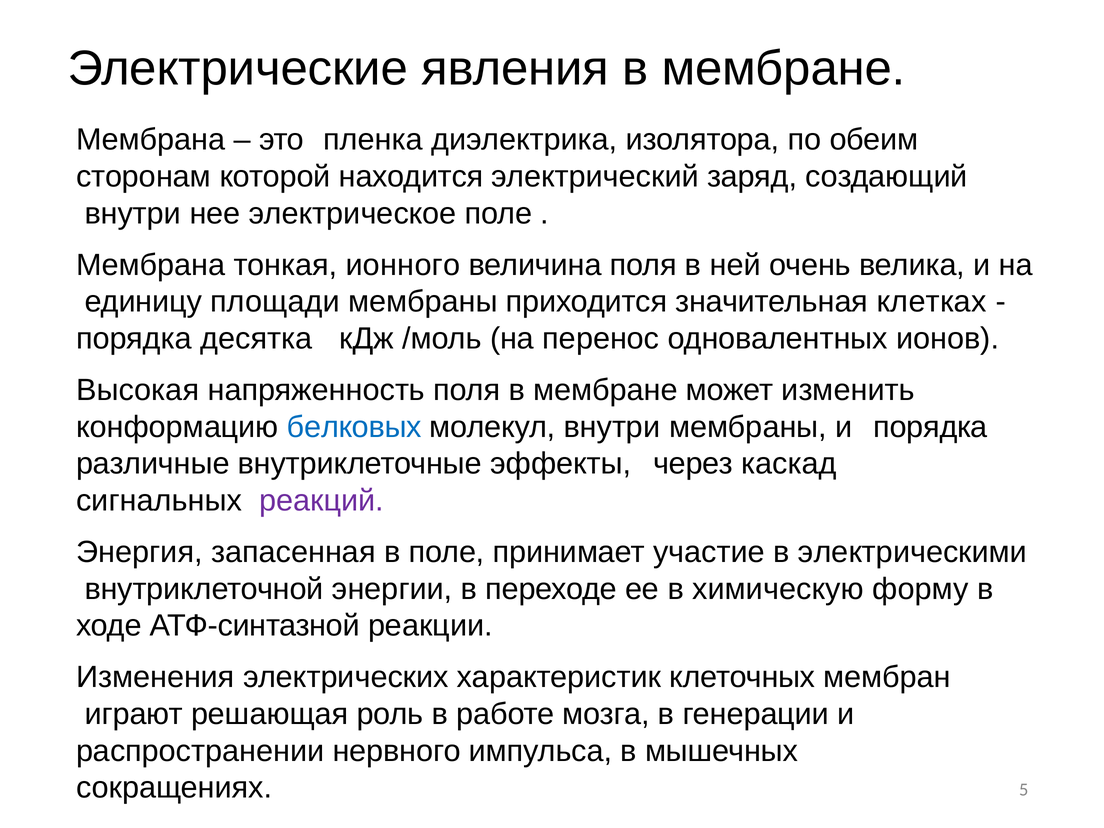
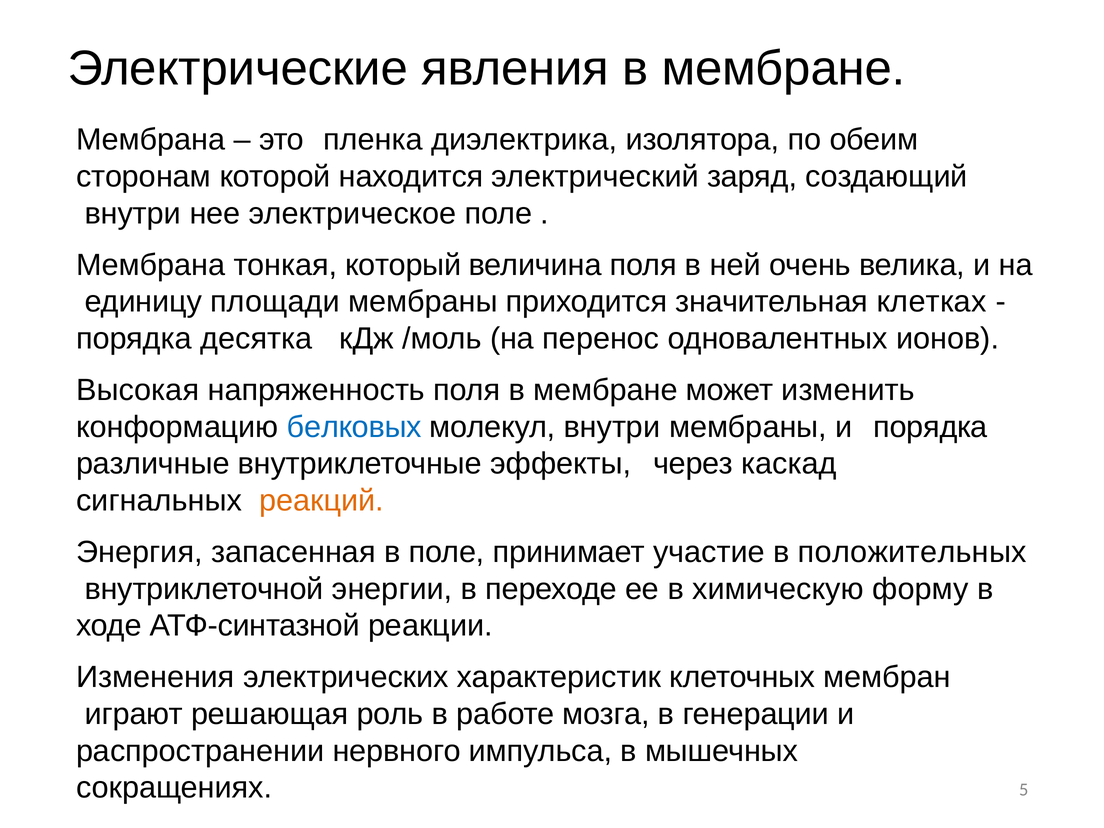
ионного: ионного -> который
реакций colour: purple -> orange
электрическими: электрическими -> положительных
